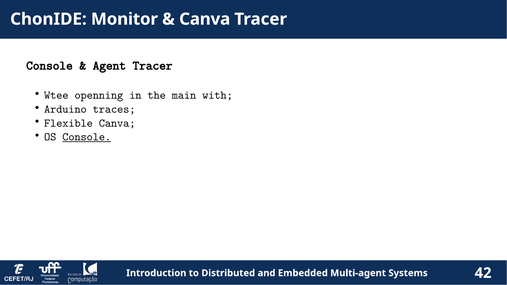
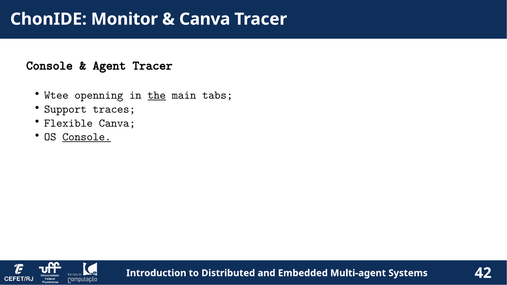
the underline: none -> present
with: with -> tabs
Arduino: Arduino -> Support
